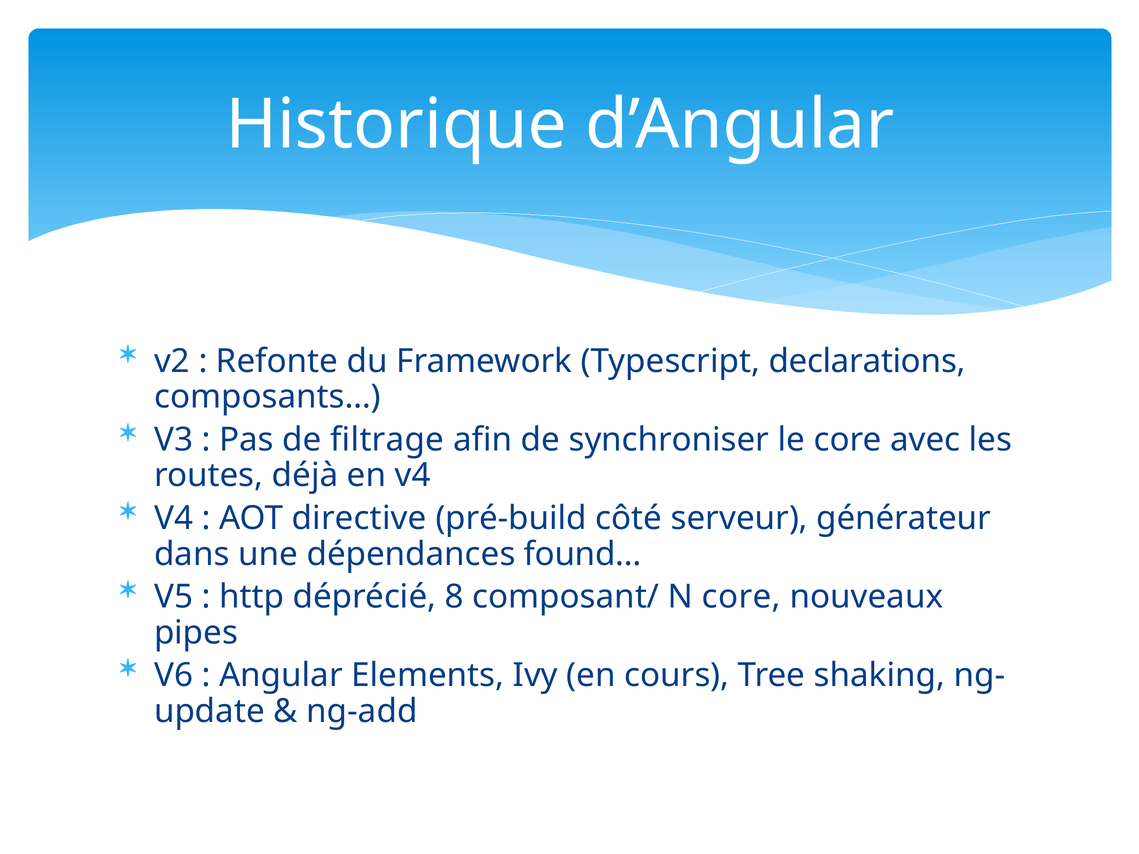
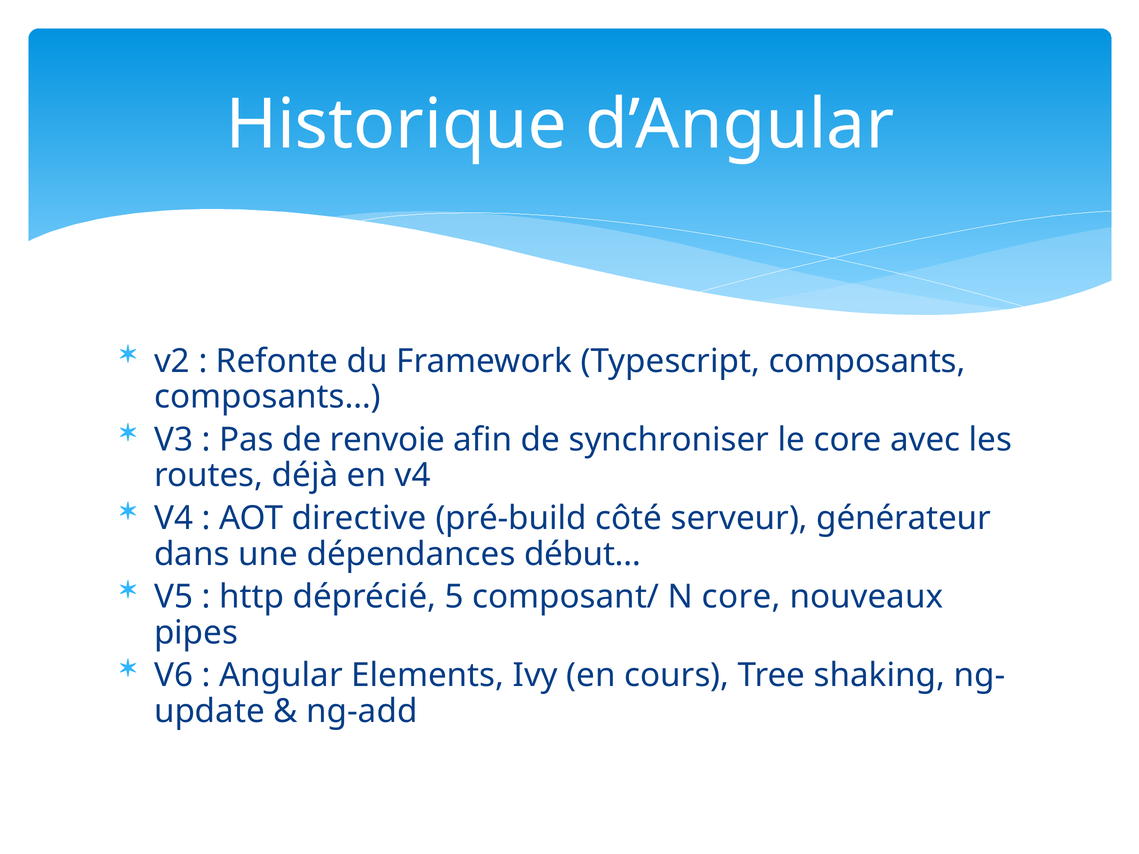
declarations: declarations -> composants
filtrage: filtrage -> renvoie
found…: found… -> début…
8: 8 -> 5
